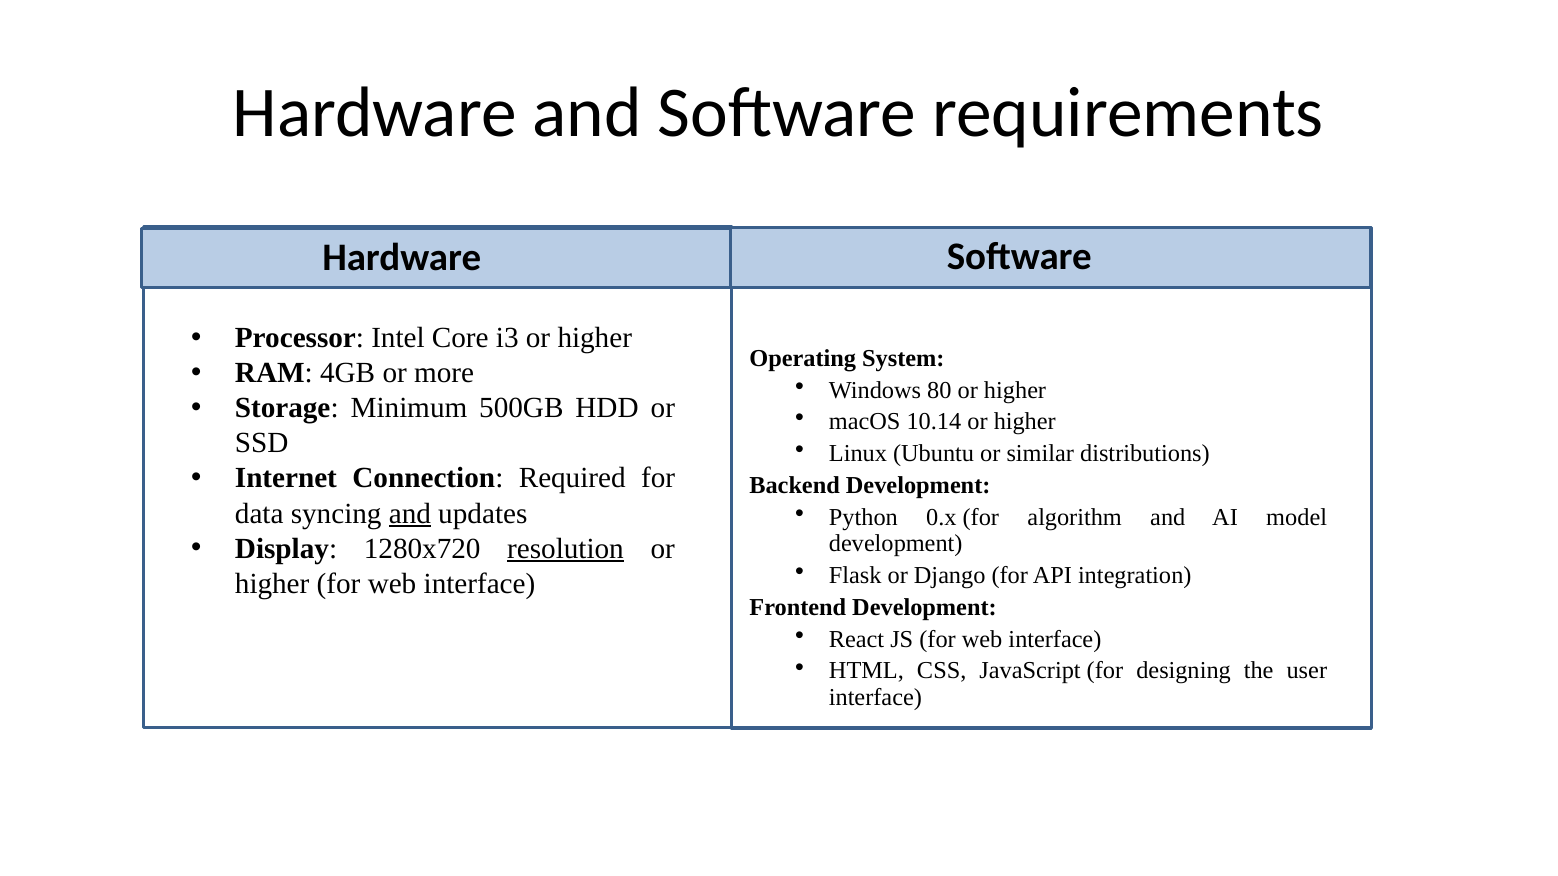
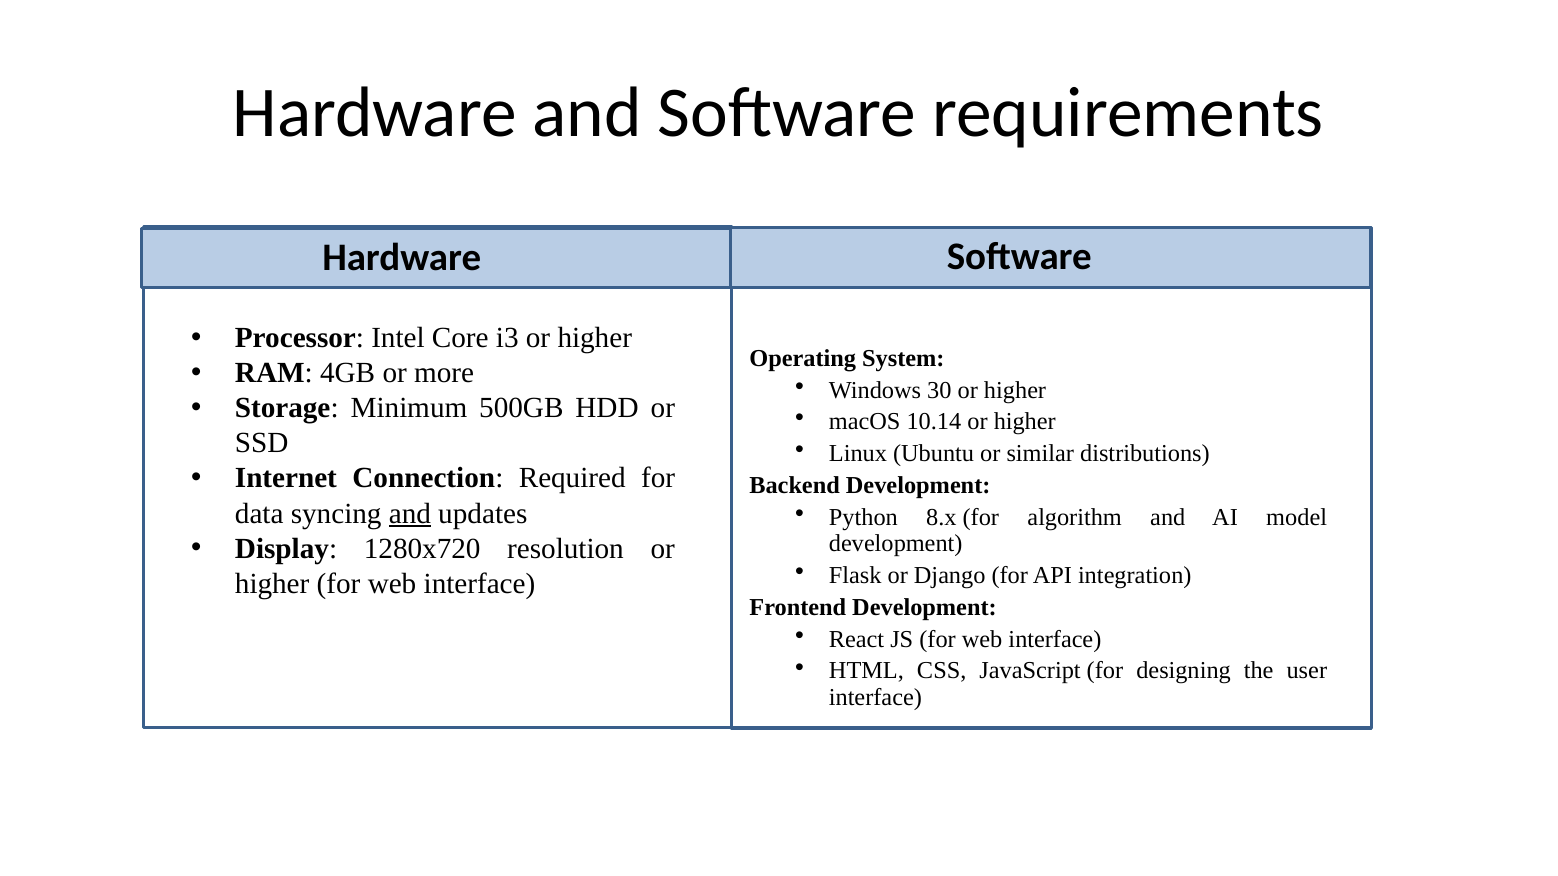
80: 80 -> 30
0.x: 0.x -> 8.x
resolution underline: present -> none
